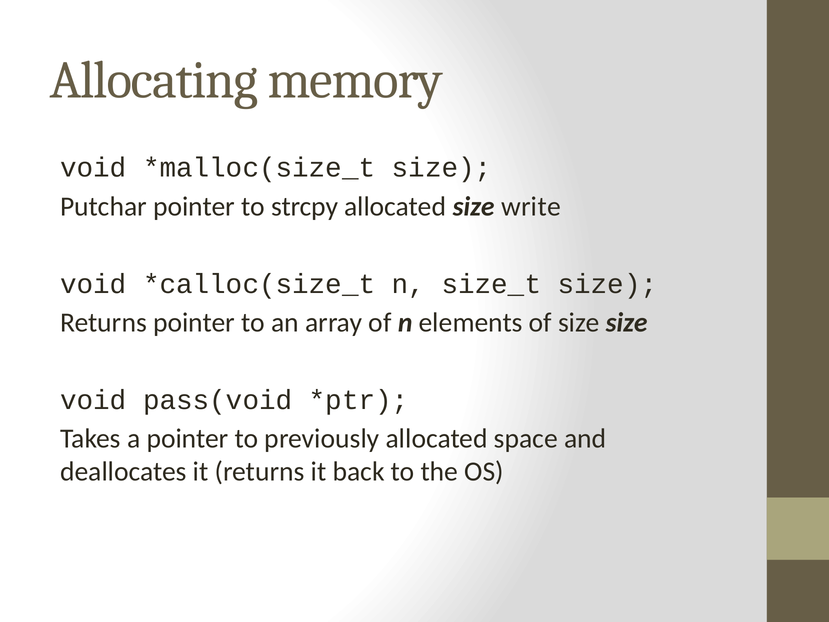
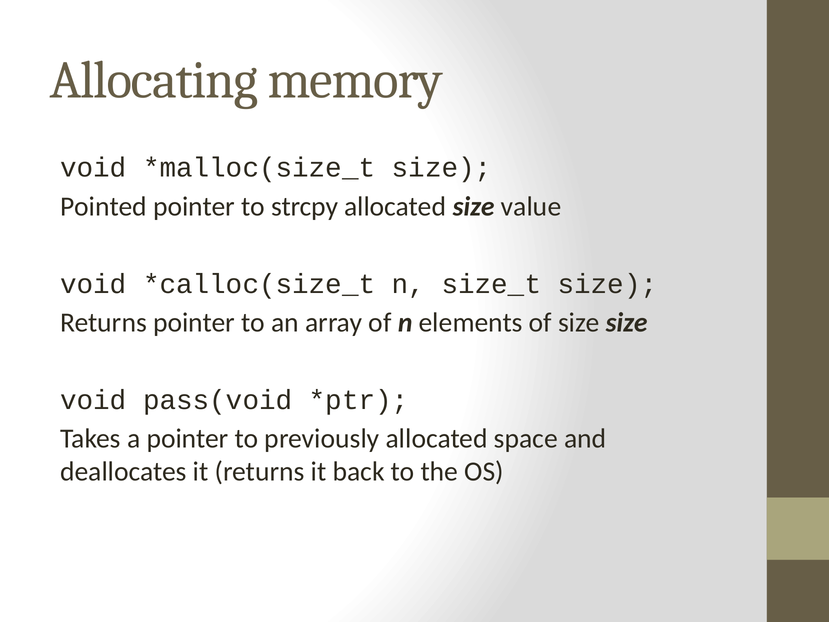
Putchar: Putchar -> Pointed
write: write -> value
